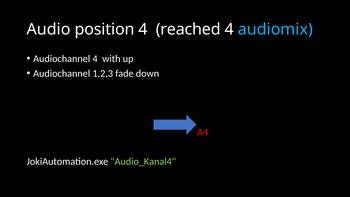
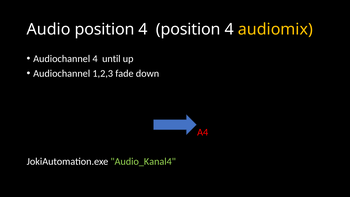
4 reached: reached -> position
audiomix colour: light blue -> yellow
with: with -> until
